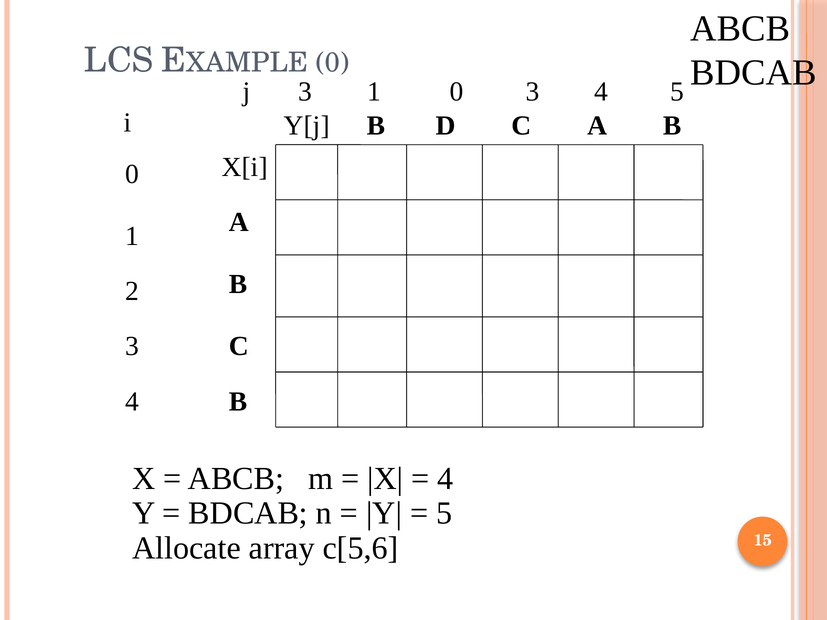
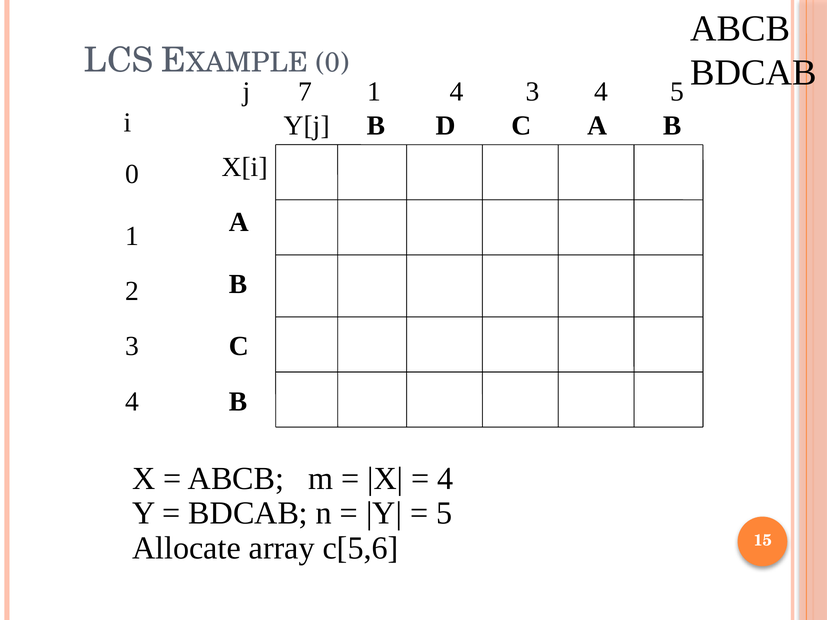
j 3: 3 -> 7
1 0: 0 -> 4
